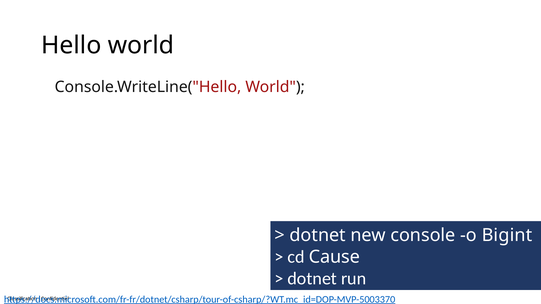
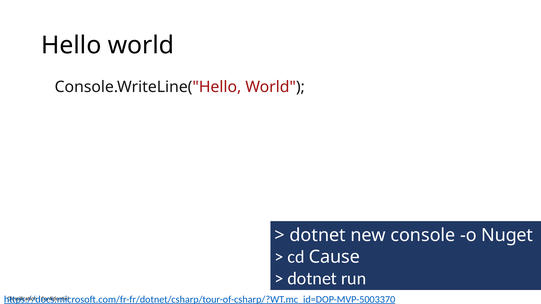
Bigint: Bigint -> Nuget
